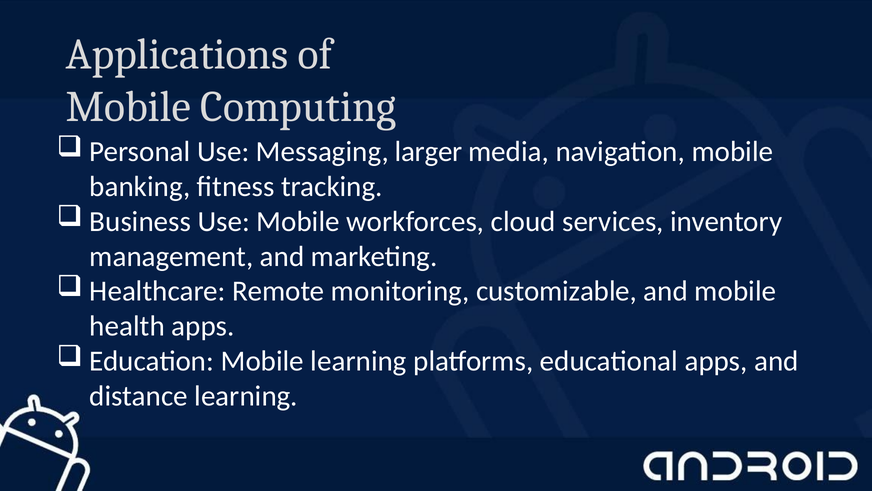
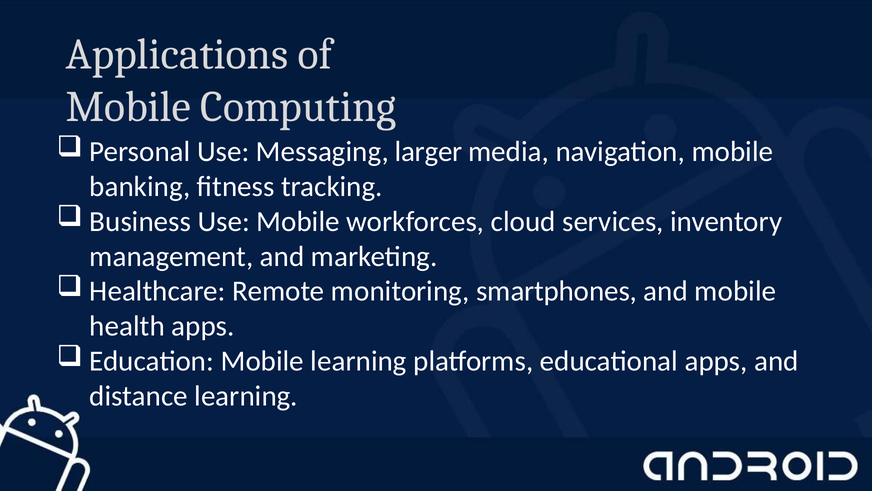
customizable: customizable -> smartphones
